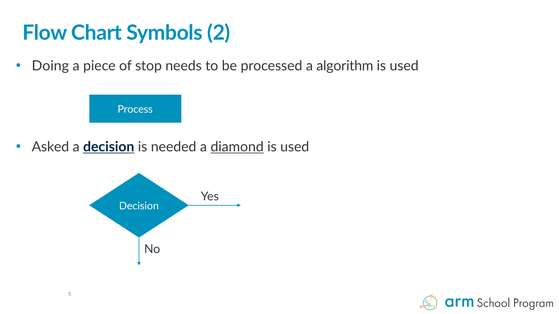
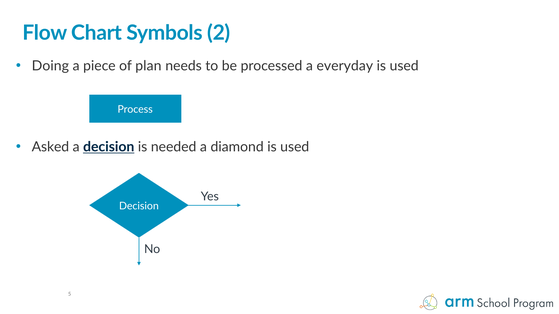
stop: stop -> plan
algorithm: algorithm -> everyday
diamond underline: present -> none
